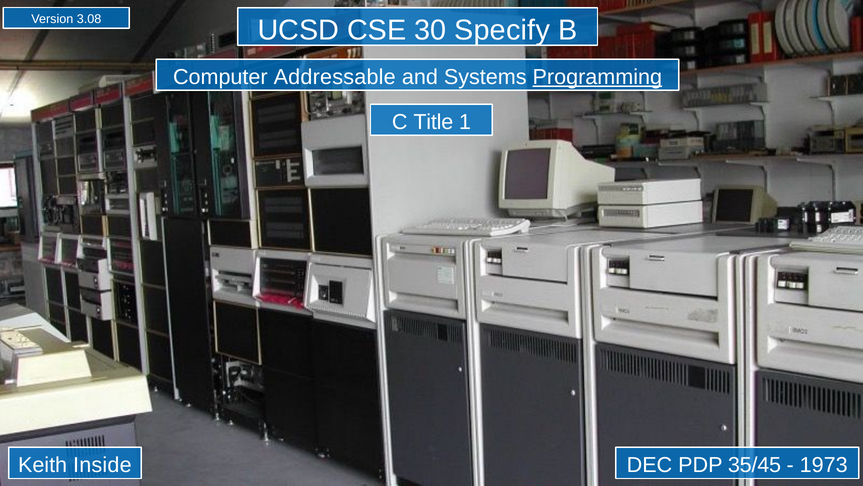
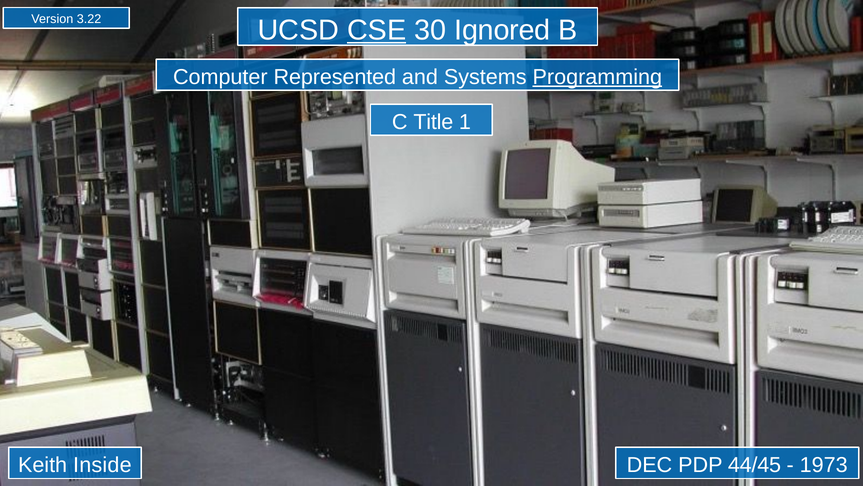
3.08: 3.08 -> 3.22
CSE underline: none -> present
Specify: Specify -> Ignored
Addressable: Addressable -> Represented
35/45: 35/45 -> 44/45
